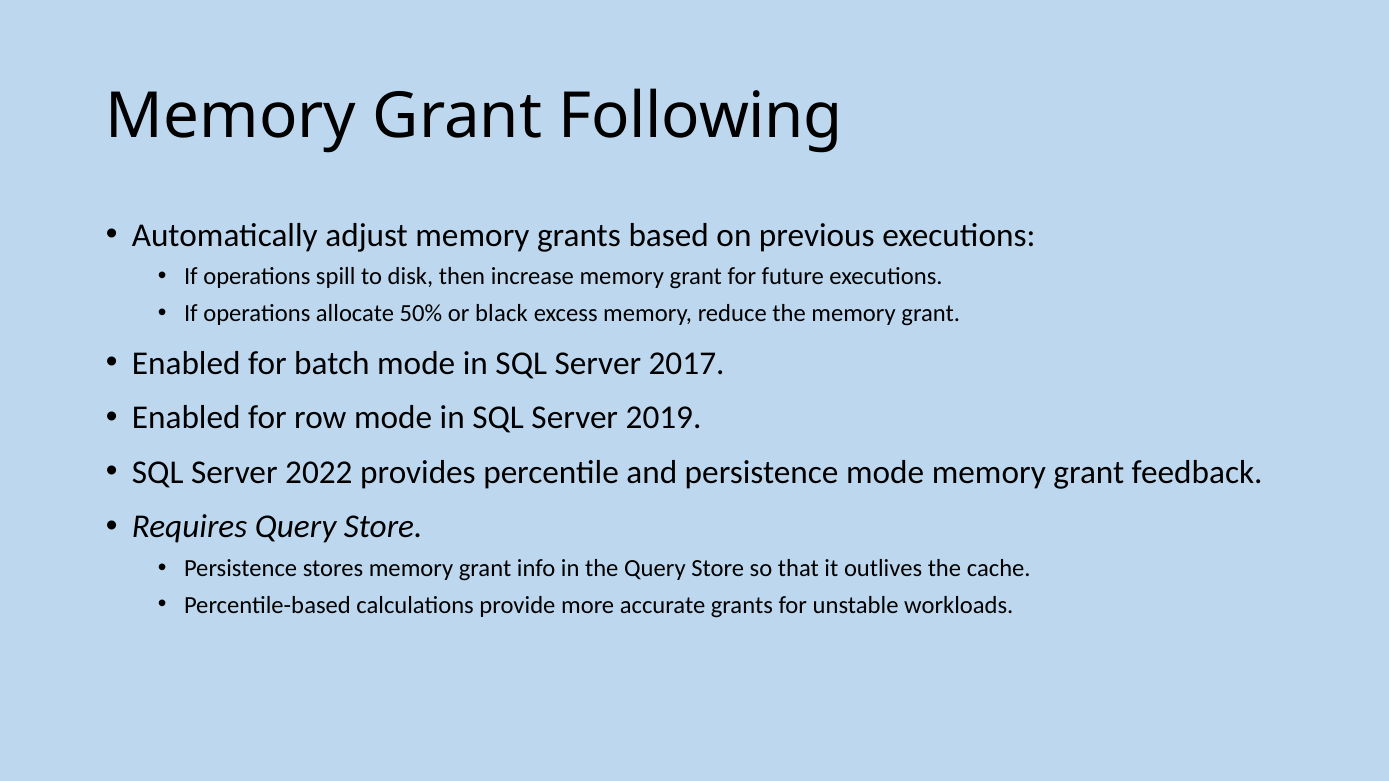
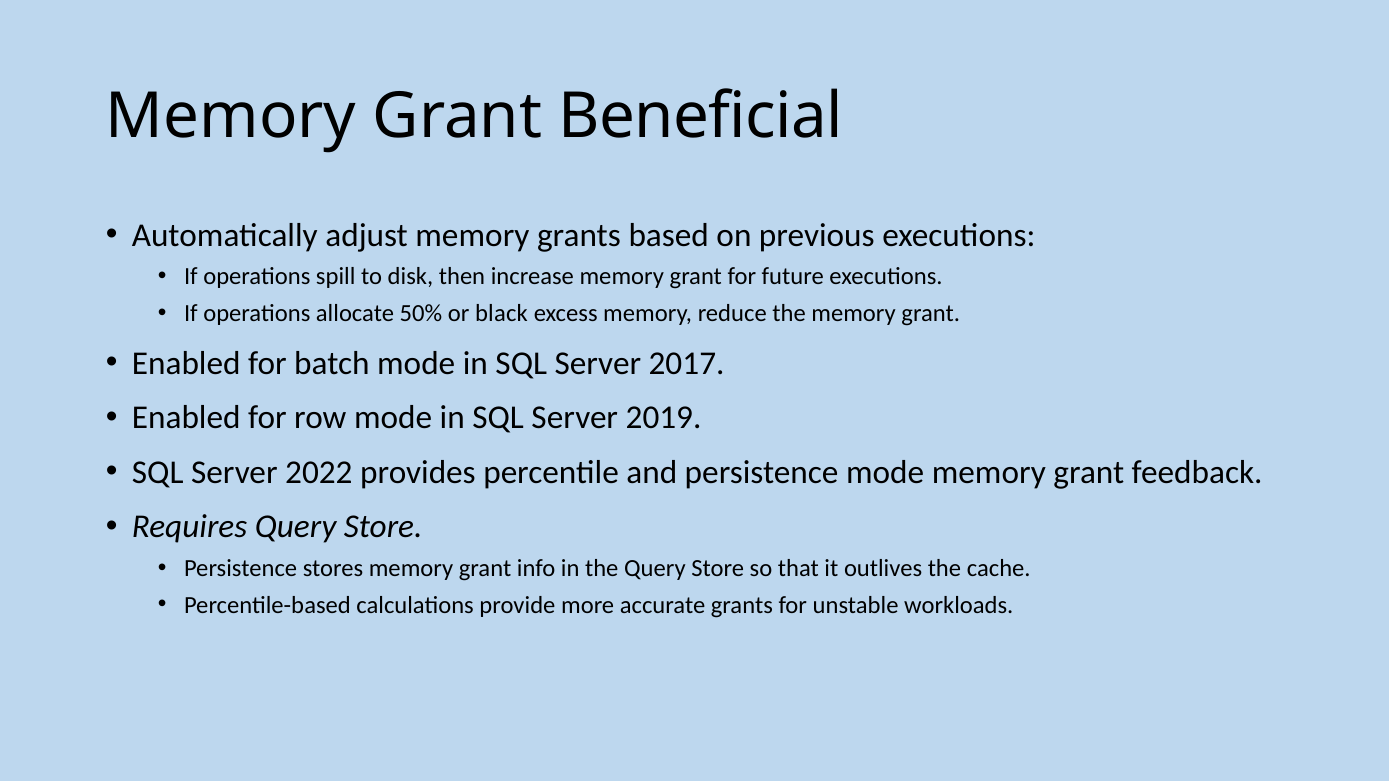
Following: Following -> Beneficial
